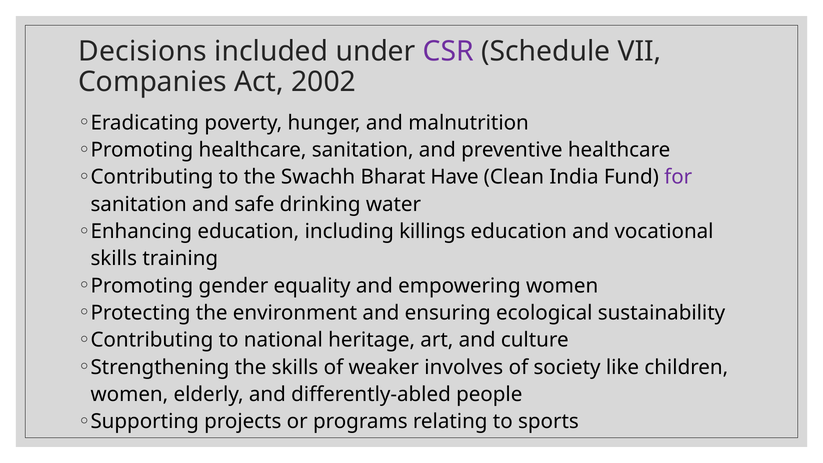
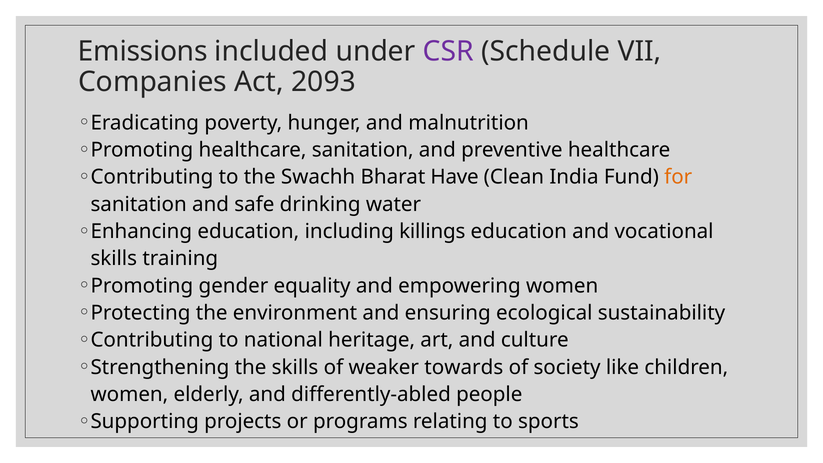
Decisions: Decisions -> Emissions
2002: 2002 -> 2093
for colour: purple -> orange
involves: involves -> towards
